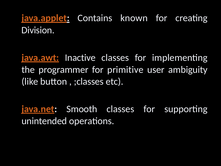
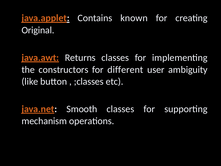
Division: Division -> Original
Inactive: Inactive -> Returns
programmer: programmer -> constructors
primitive: primitive -> different
unintended: unintended -> mechanism
